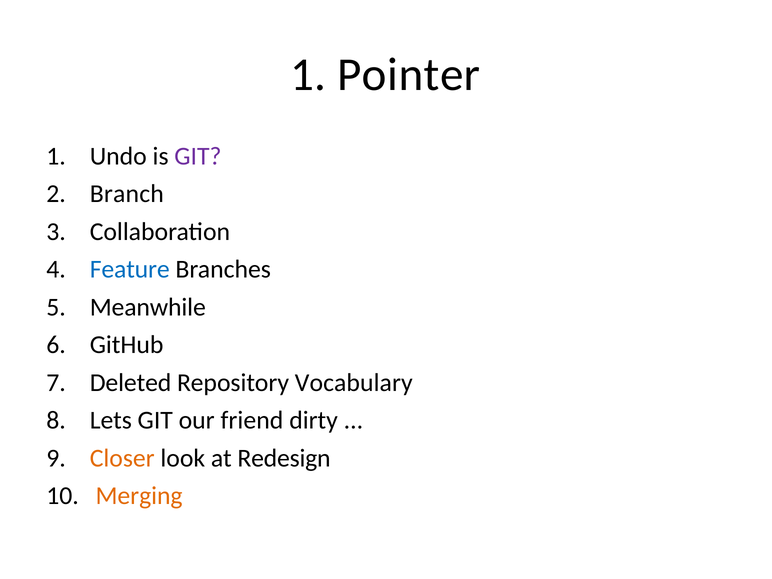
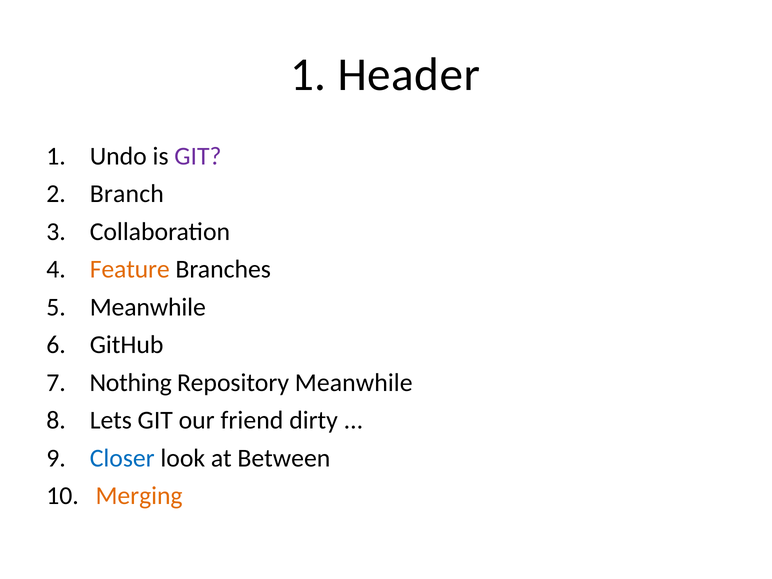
Pointer: Pointer -> Header
Feature colour: blue -> orange
Deleted: Deleted -> Nothing
Repository Vocabulary: Vocabulary -> Meanwhile
Closer colour: orange -> blue
Redesign: Redesign -> Between
